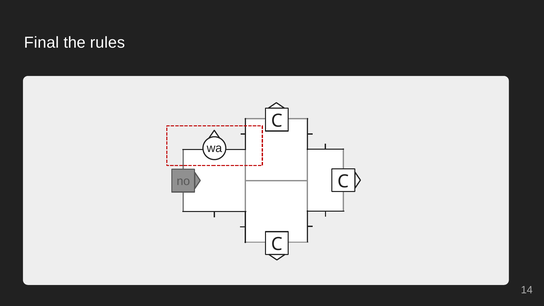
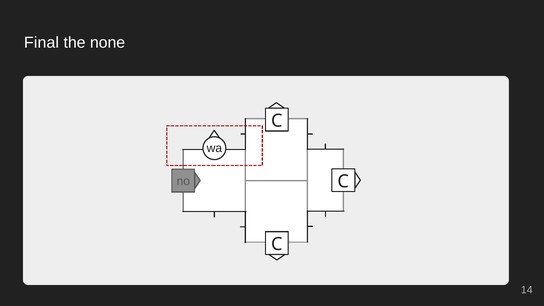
rules: rules -> none
